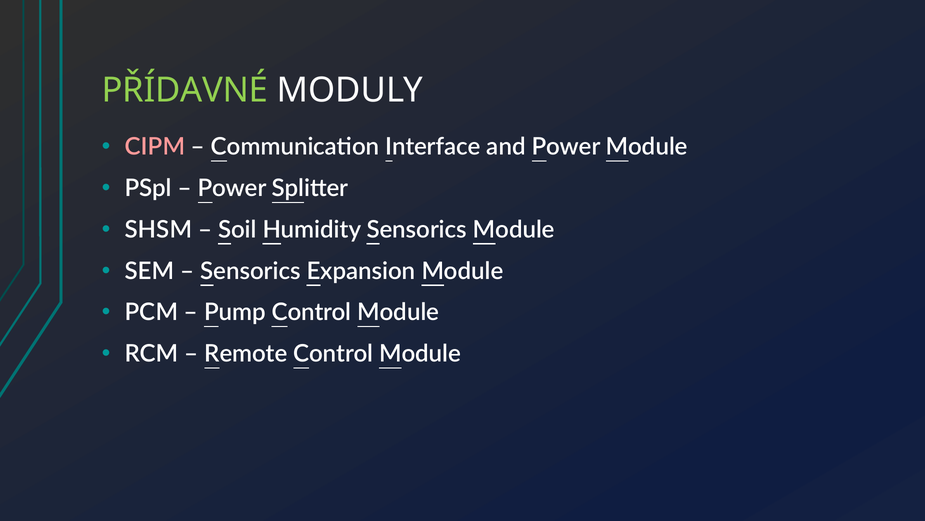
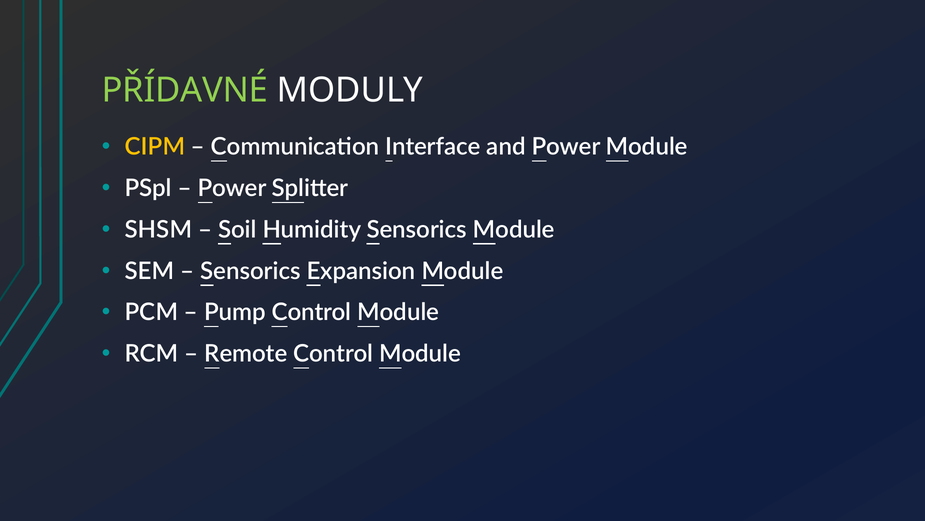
CIPM colour: pink -> yellow
